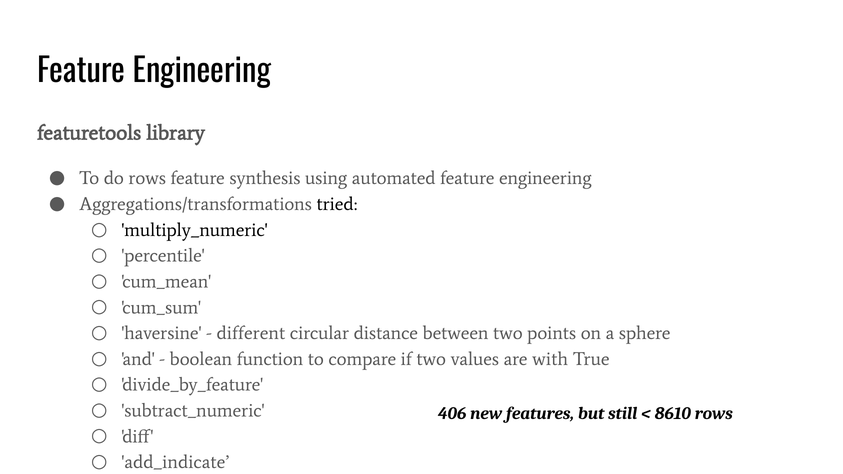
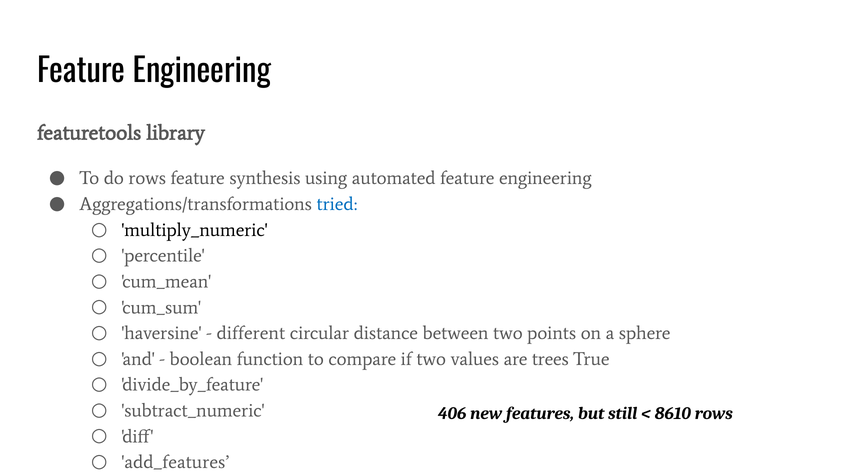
tried colour: black -> blue
with: with -> trees
add_indicate: add_indicate -> add_features
